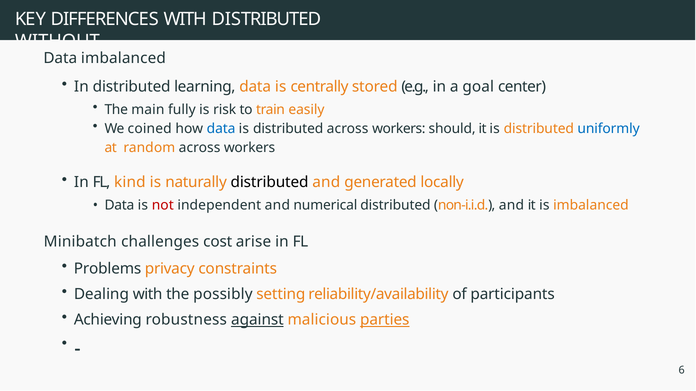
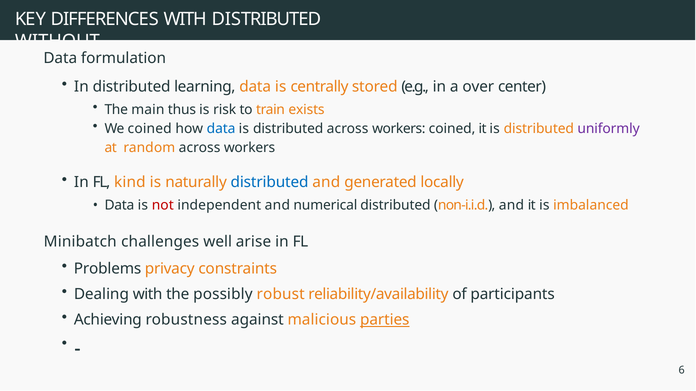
Data imbalanced: imbalanced -> formulation
goal: goal -> over
fully: fully -> thus
easily: easily -> exists
workers should: should -> coined
uniformly colour: blue -> purple
distributed at (270, 183) colour: black -> blue
cost: cost -> well
setting: setting -> robust
against underline: present -> none
